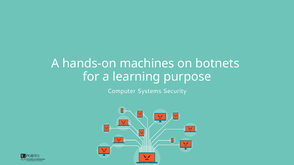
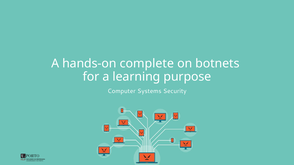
machines: machines -> complete
